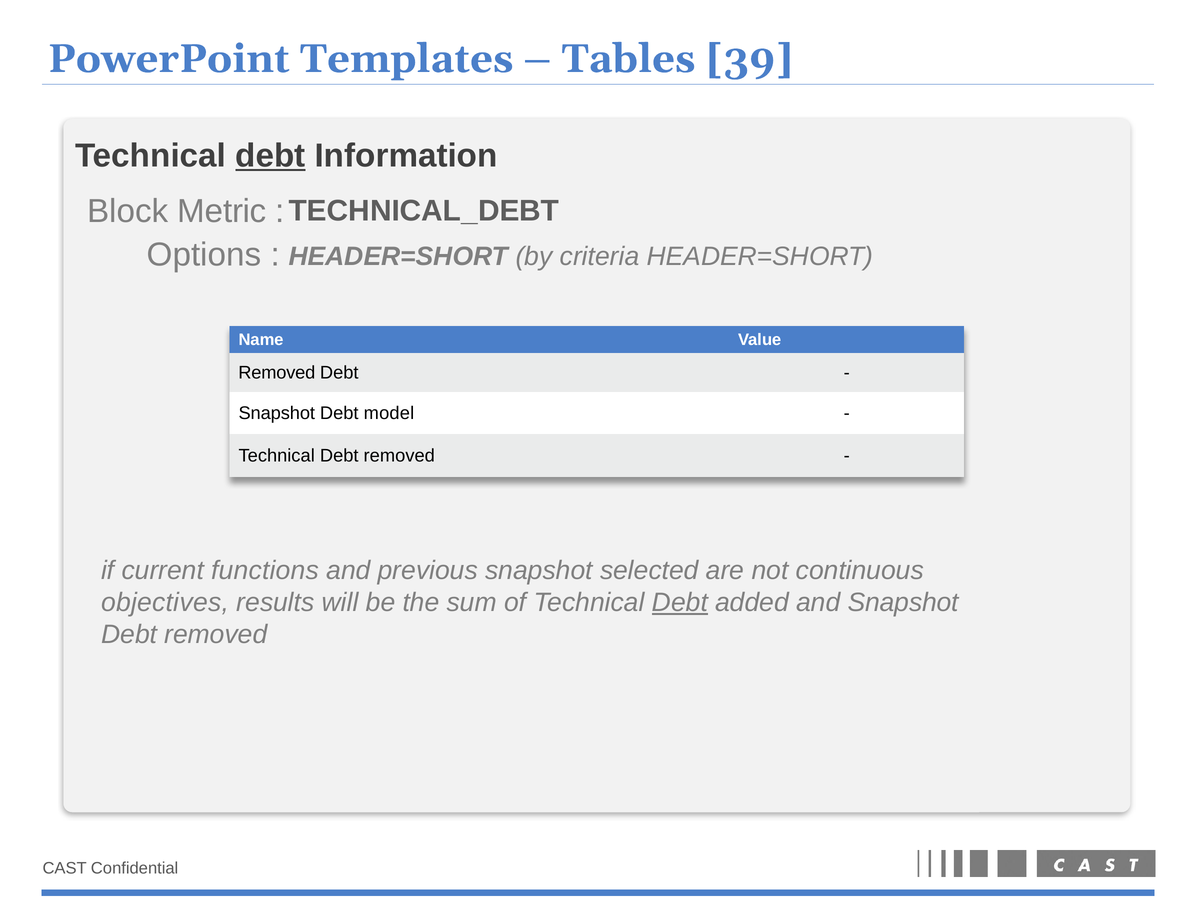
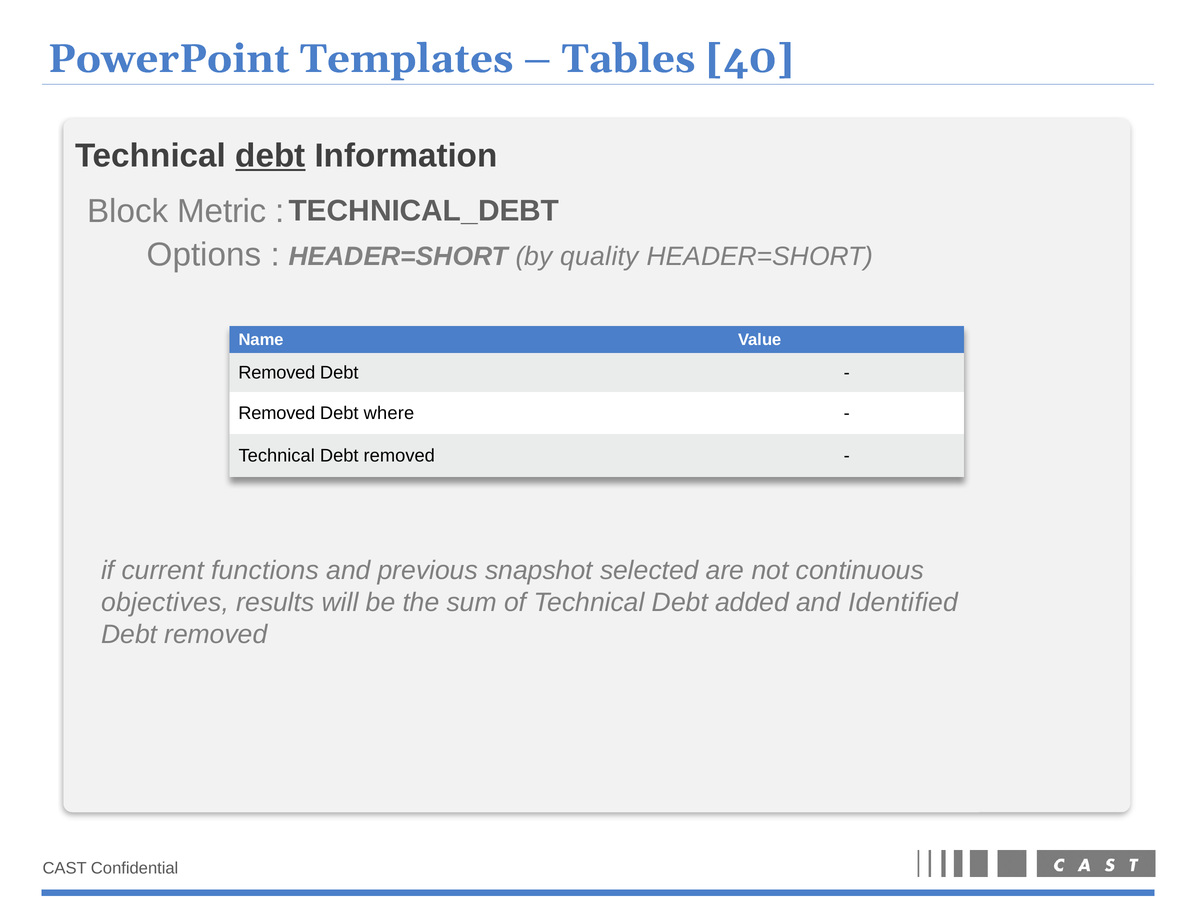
39: 39 -> 40
criteria: criteria -> quality
Snapshot at (277, 413): Snapshot -> Removed
model: model -> where
Debt at (680, 603) underline: present -> none
and Snapshot: Snapshot -> Identified
